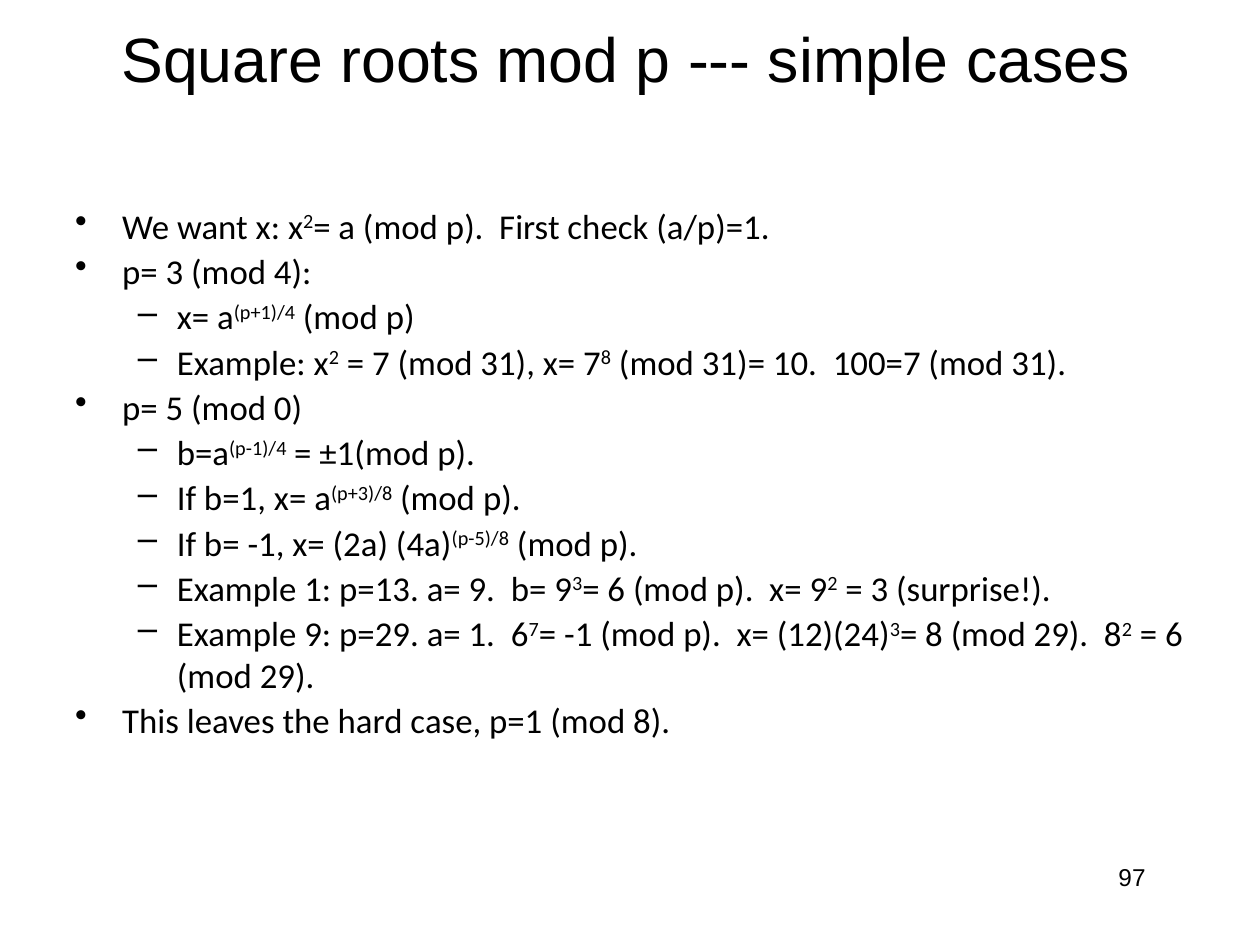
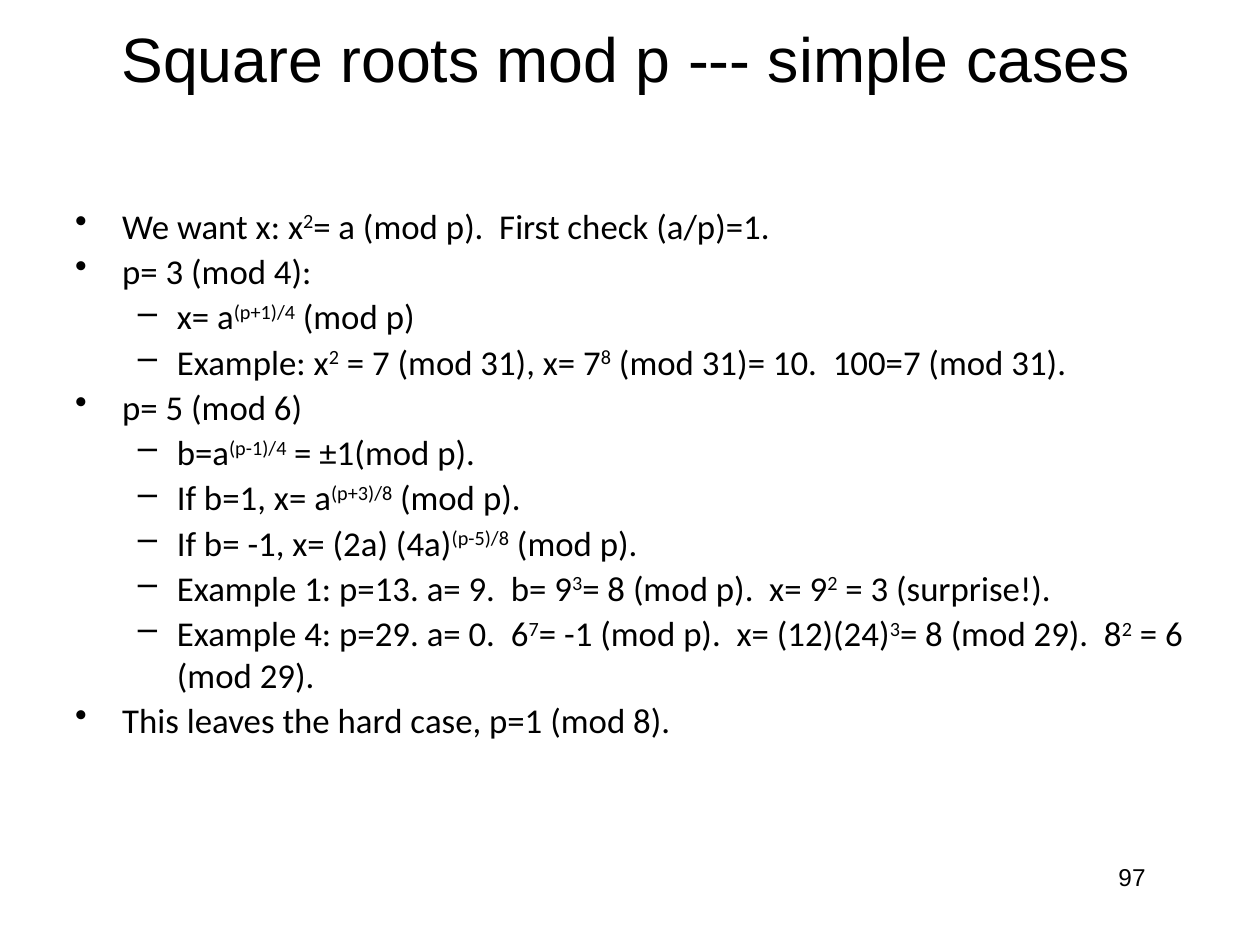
mod 0: 0 -> 6
93= 6: 6 -> 8
Example 9: 9 -> 4
a= 1: 1 -> 0
